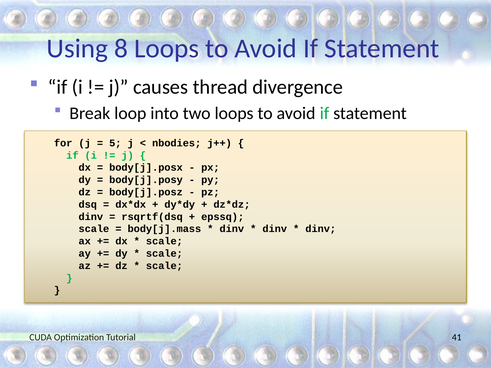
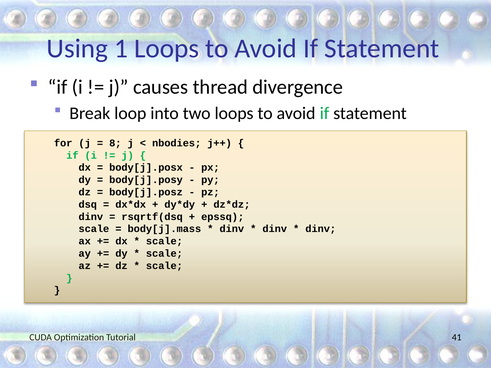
8: 8 -> 1
5: 5 -> 8
